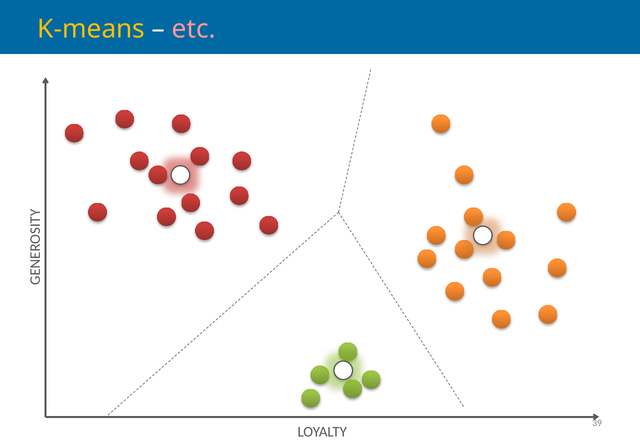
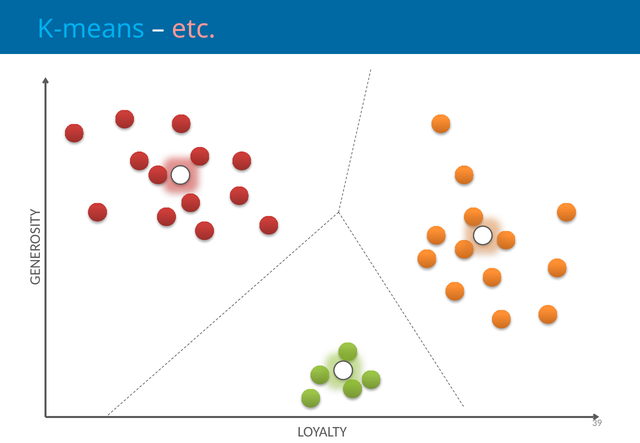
K-means colour: yellow -> light blue
